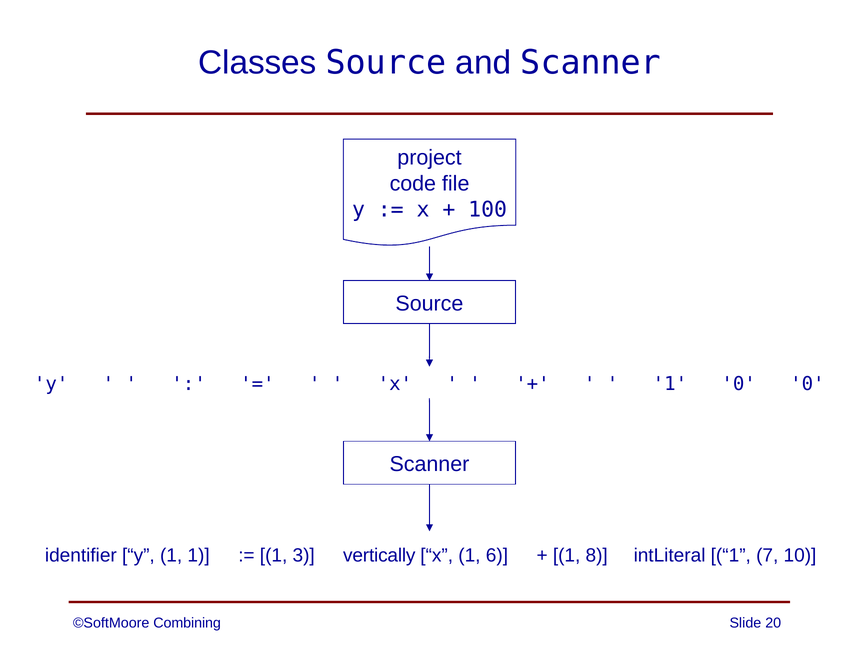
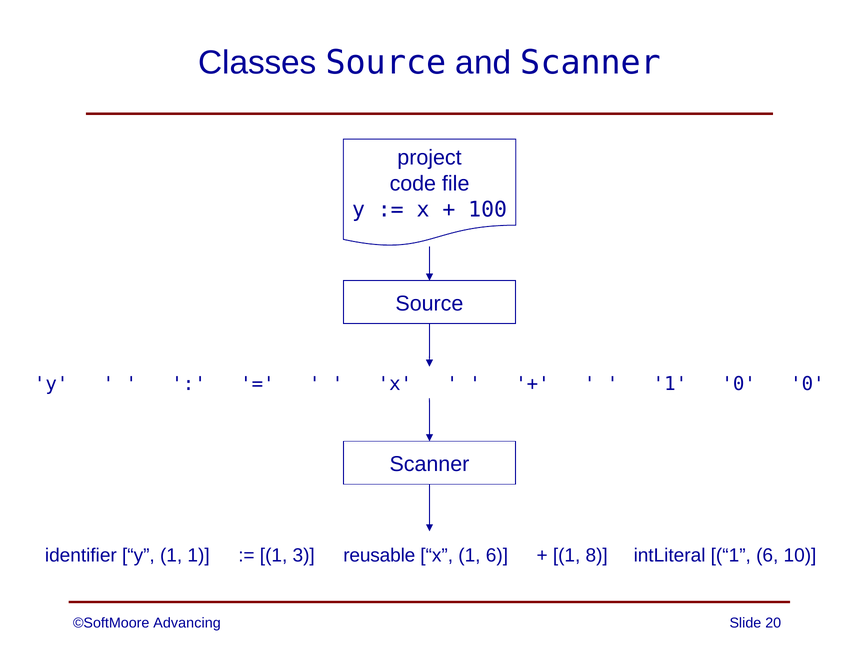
vertically: vertically -> reusable
intLiteral 1 7: 7 -> 6
Combining: Combining -> Advancing
